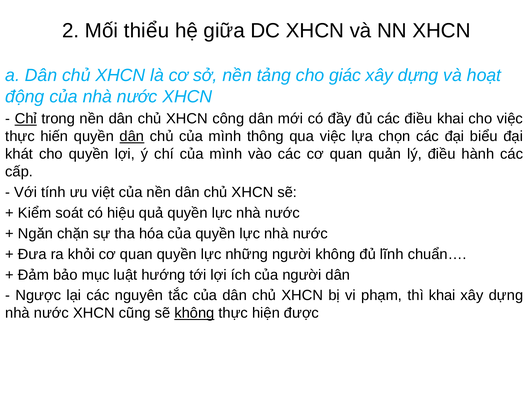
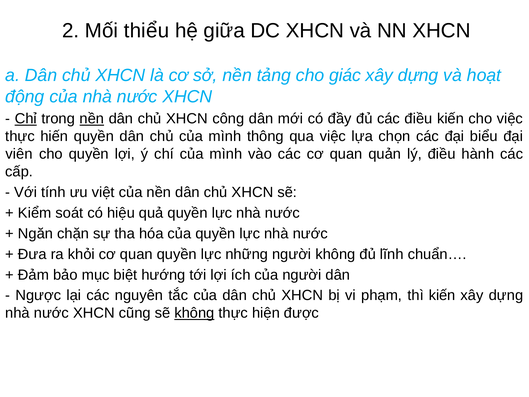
nền at (92, 119) underline: none -> present
điều khai: khai -> kiến
dân at (132, 136) underline: present -> none
khát: khát -> viên
luật: luật -> biệt
thì khai: khai -> kiến
